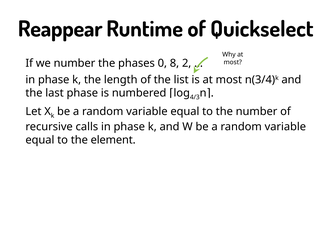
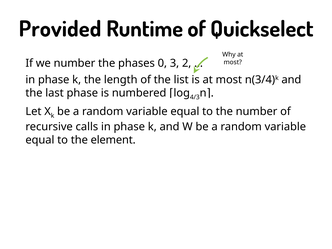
Reappear: Reappear -> Provided
8: 8 -> 3
